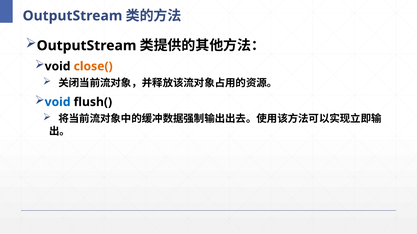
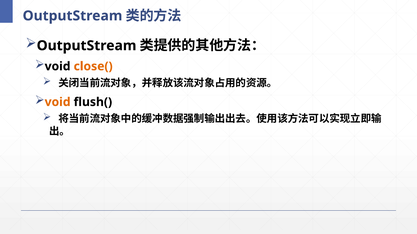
void at (58, 102) colour: blue -> orange
